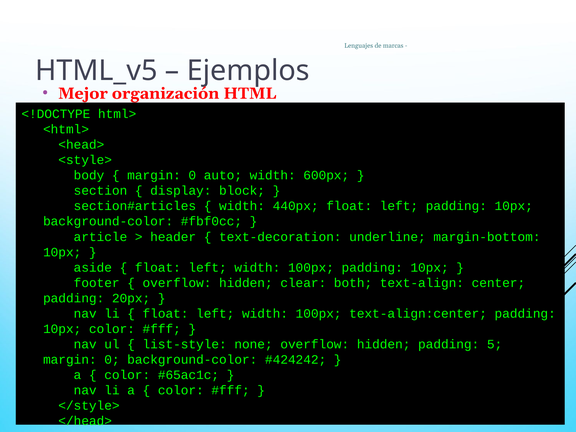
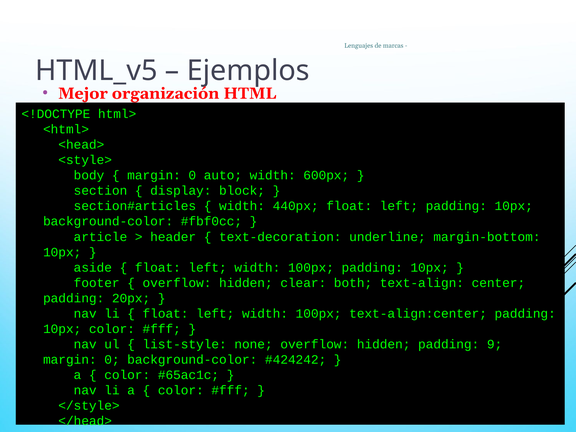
5: 5 -> 9
